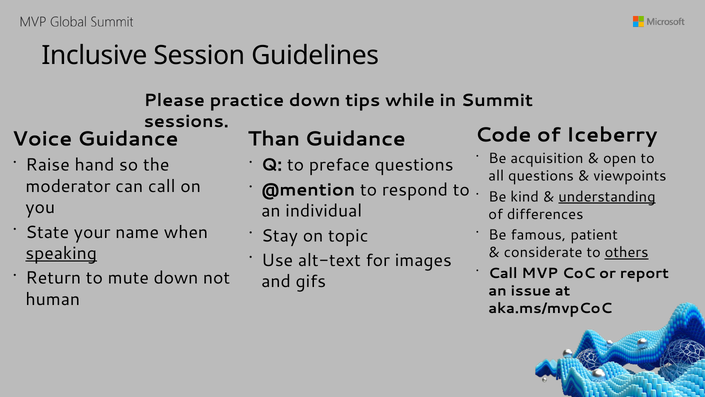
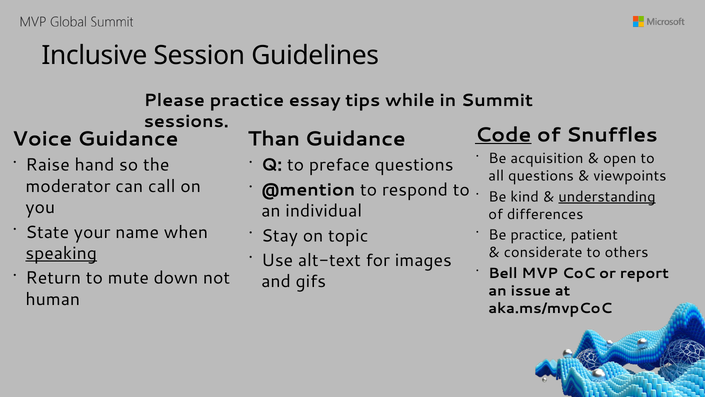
practice down: down -> essay
Code underline: none -> present
Iceberry: Iceberry -> Snuffles
Be famous: famous -> practice
others underline: present -> none
Call at (503, 273): Call -> Bell
